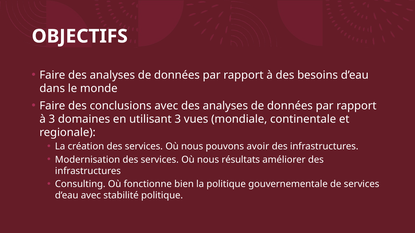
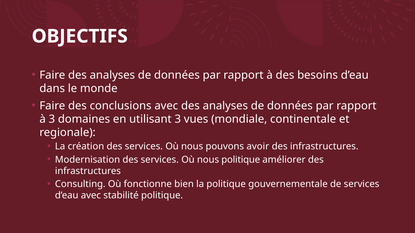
nous résultats: résultats -> politique
